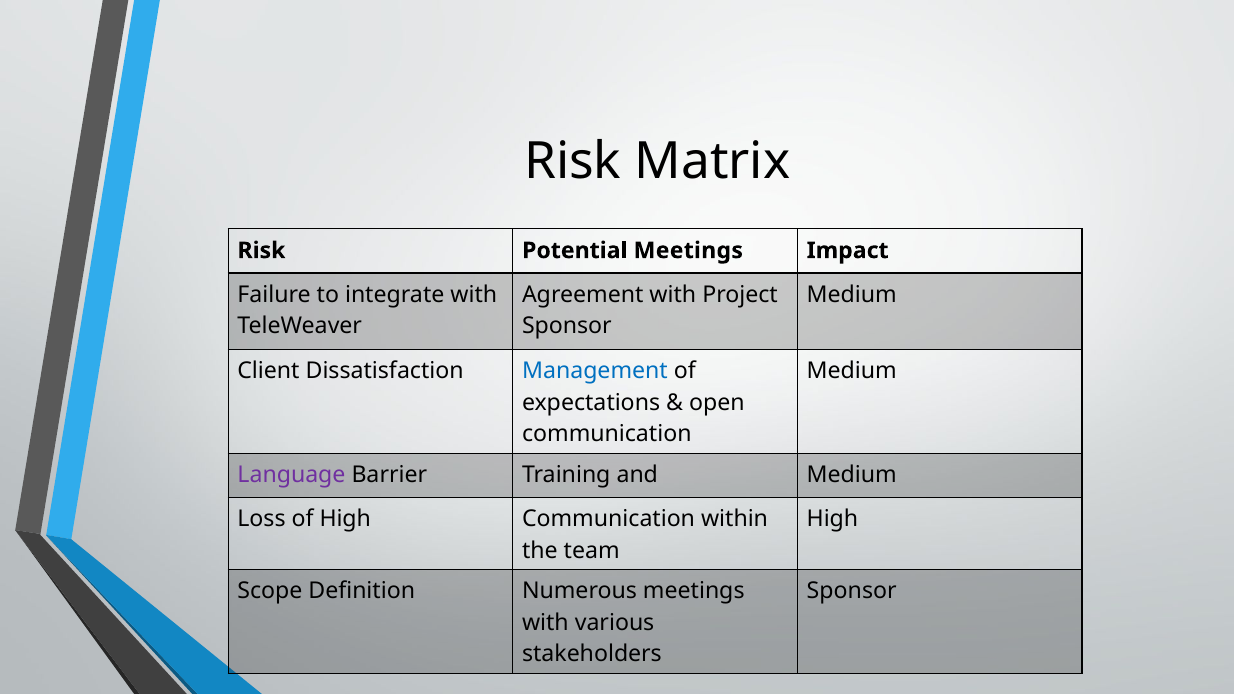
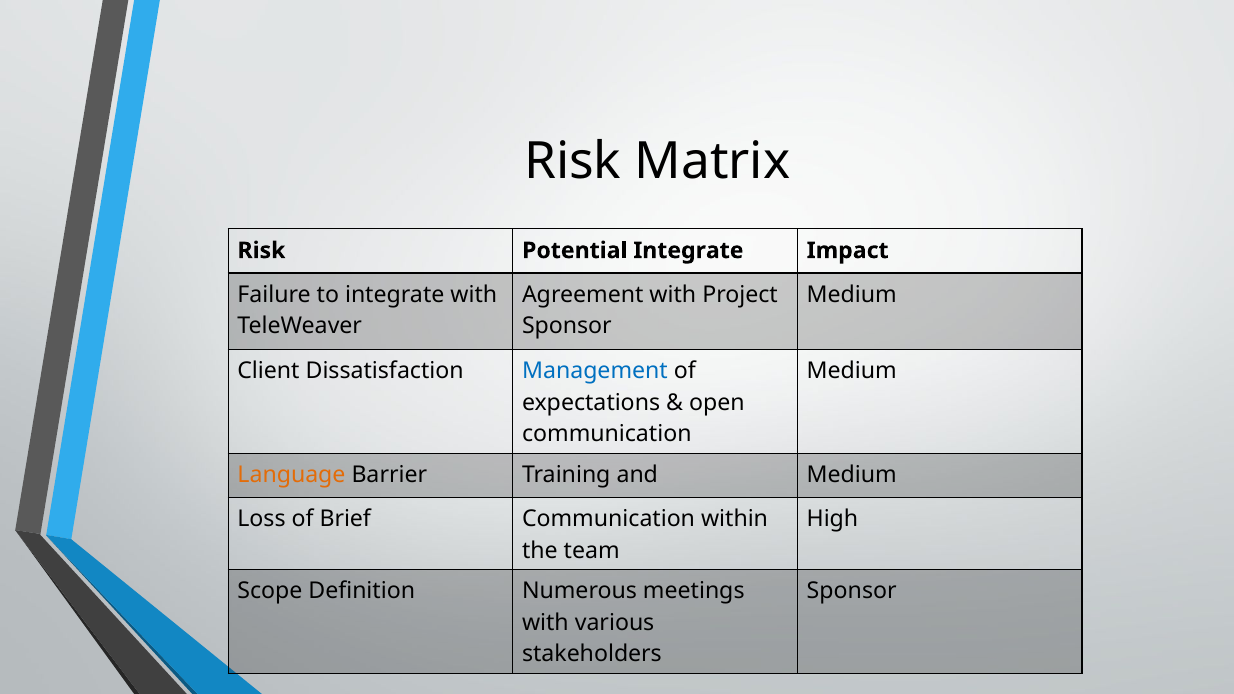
Potential Meetings: Meetings -> Integrate
Language colour: purple -> orange
of High: High -> Brief
